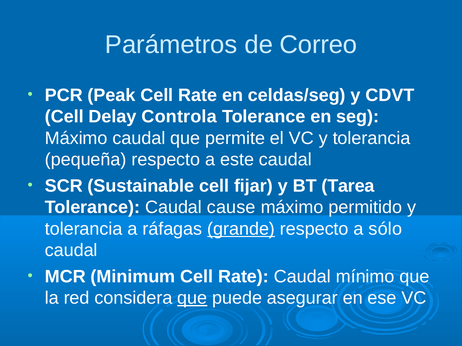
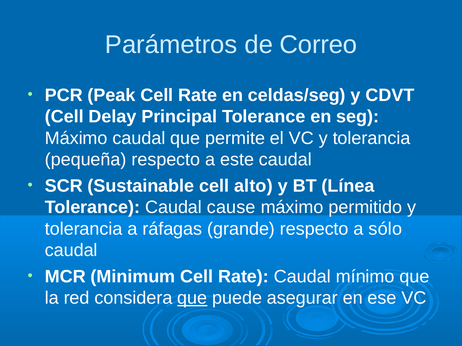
Controla: Controla -> Principal
fijar: fijar -> alto
Tarea: Tarea -> Línea
grande underline: present -> none
